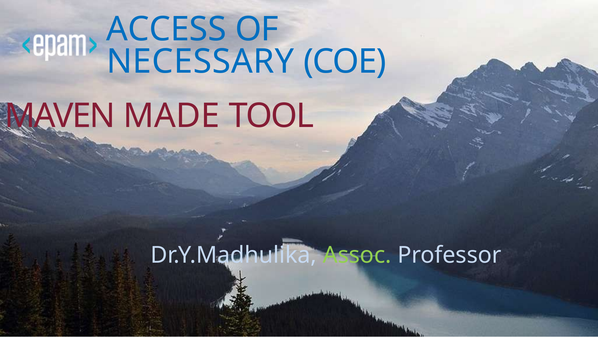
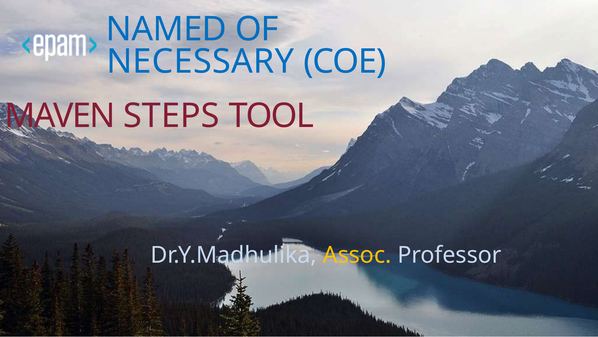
ACCESS: ACCESS -> NAMED
MADE: MADE -> STEPS
Assoc colour: light green -> yellow
